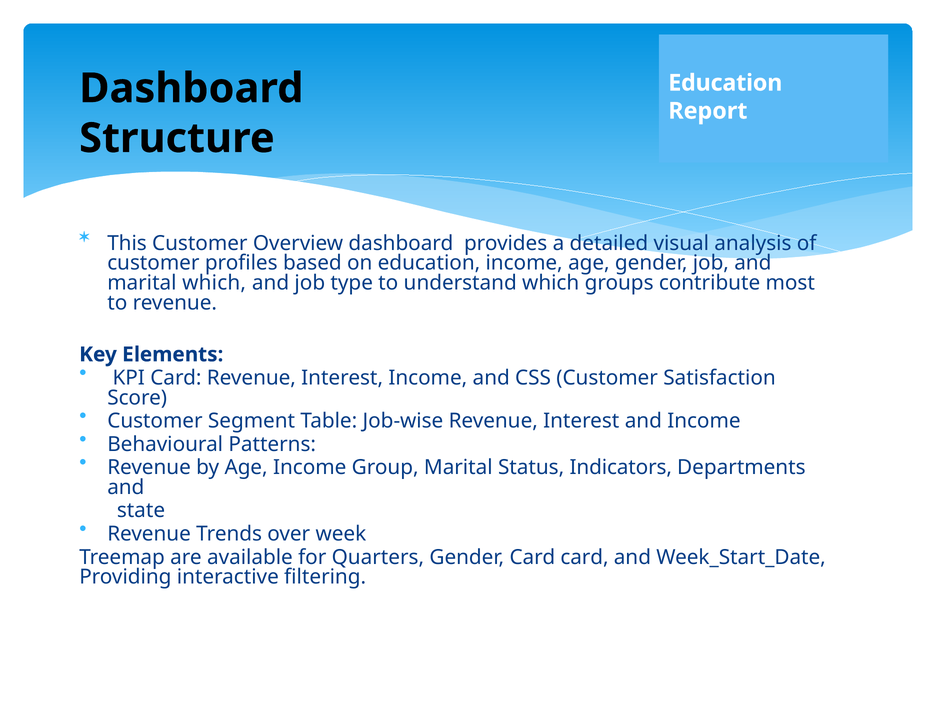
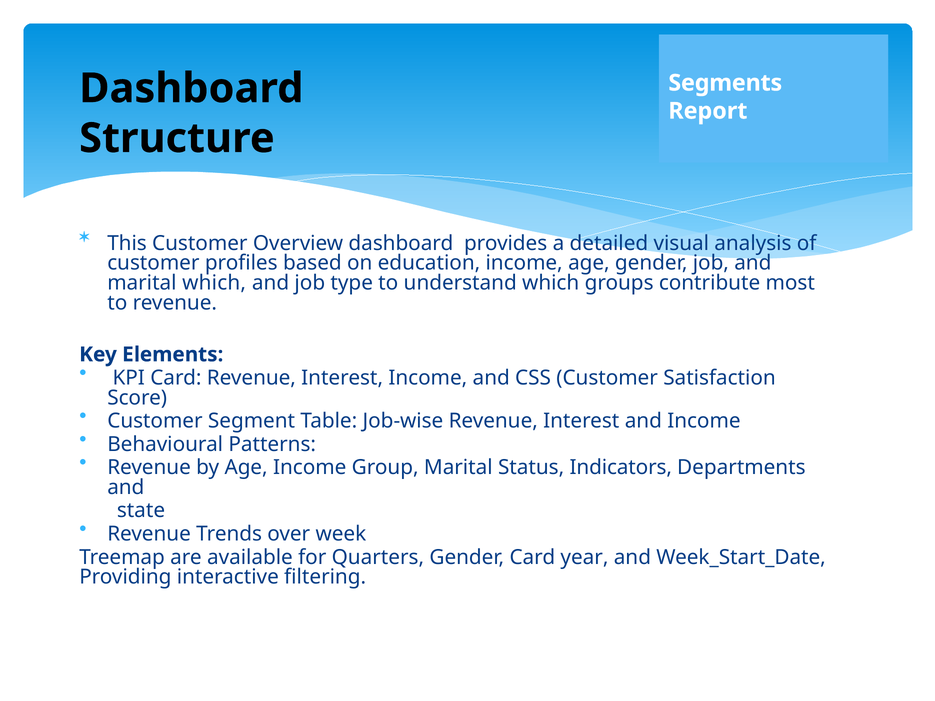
Education at (725, 83): Education -> Segments
Card card: card -> year
